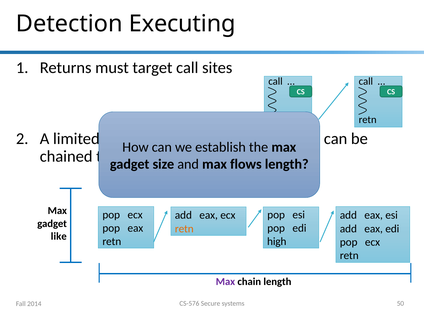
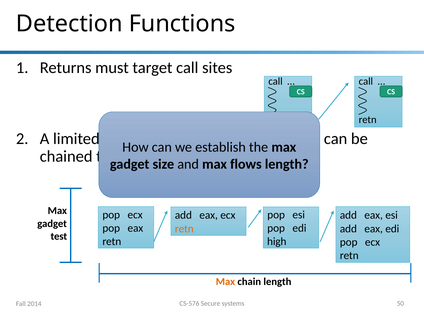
Executing: Executing -> Functions
like: like -> test
Max at (225, 282) colour: purple -> orange
